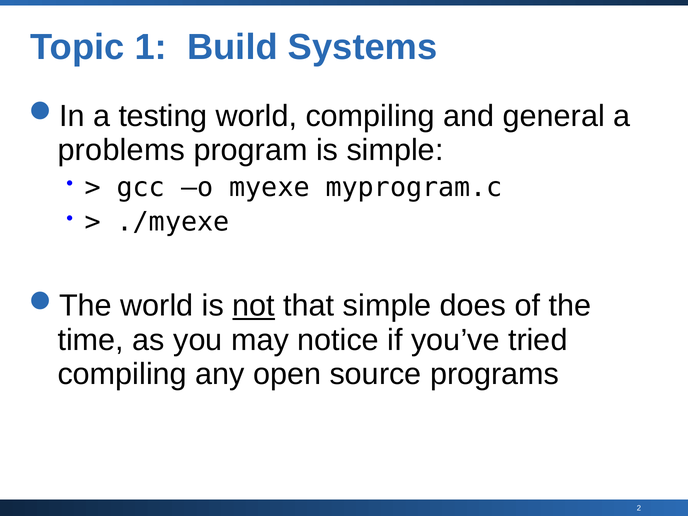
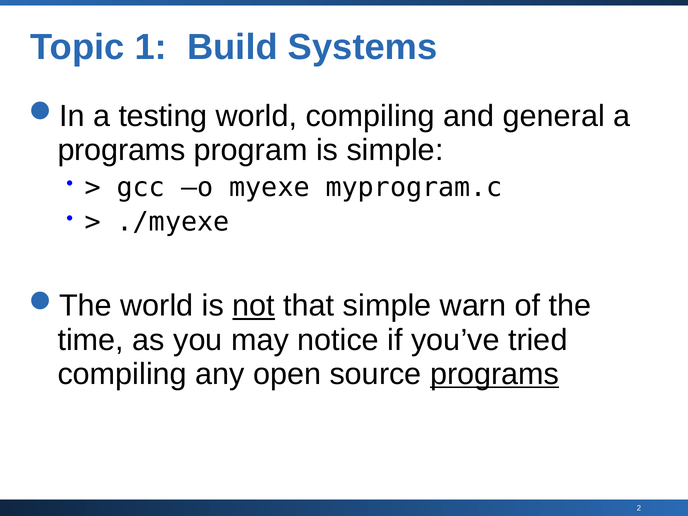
problems at (121, 150): problems -> programs
does: does -> warn
programs at (495, 374) underline: none -> present
